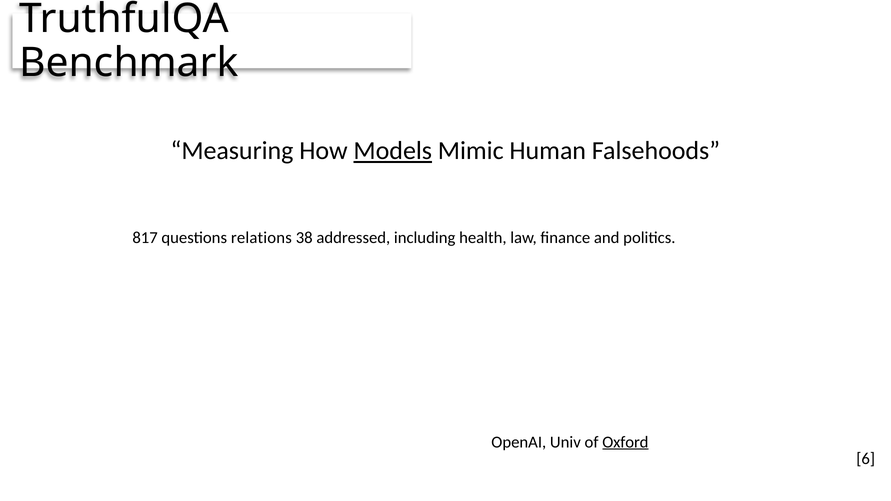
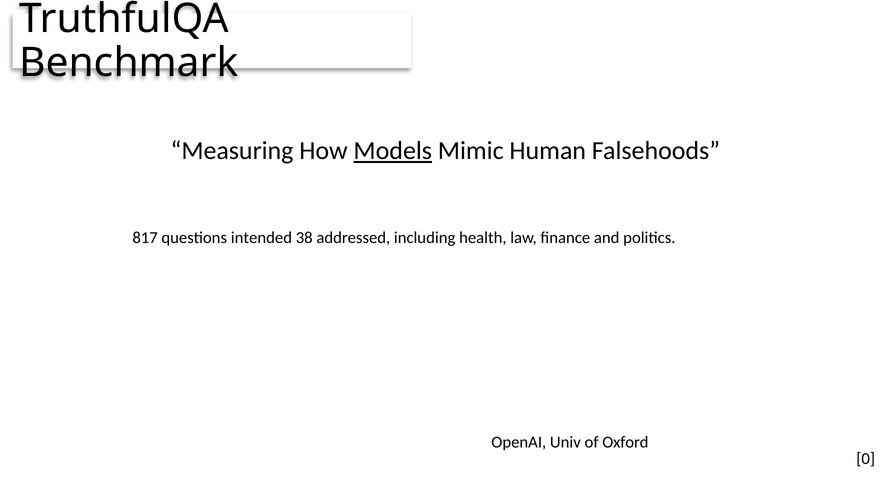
relations: relations -> intended
Oxford underline: present -> none
6: 6 -> 0
